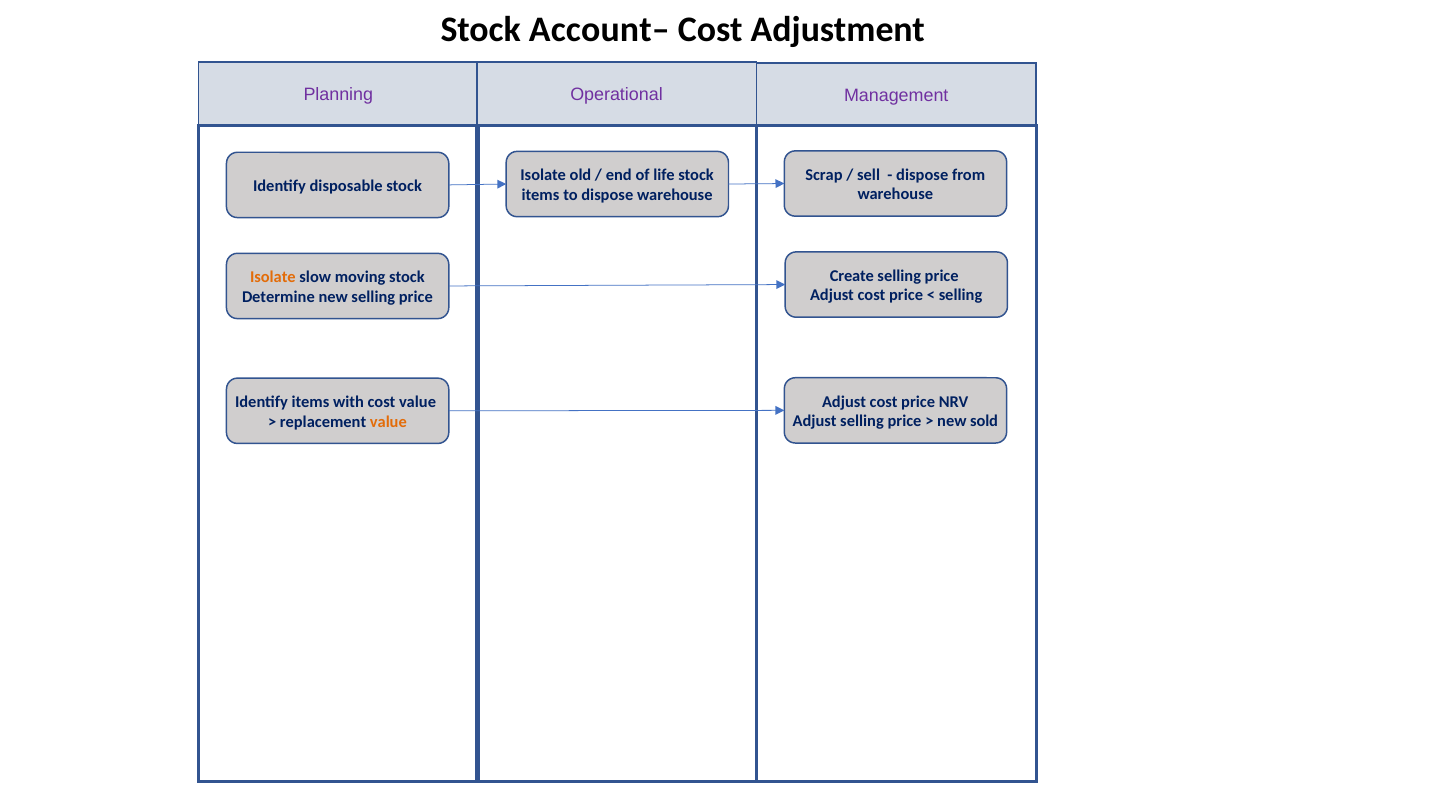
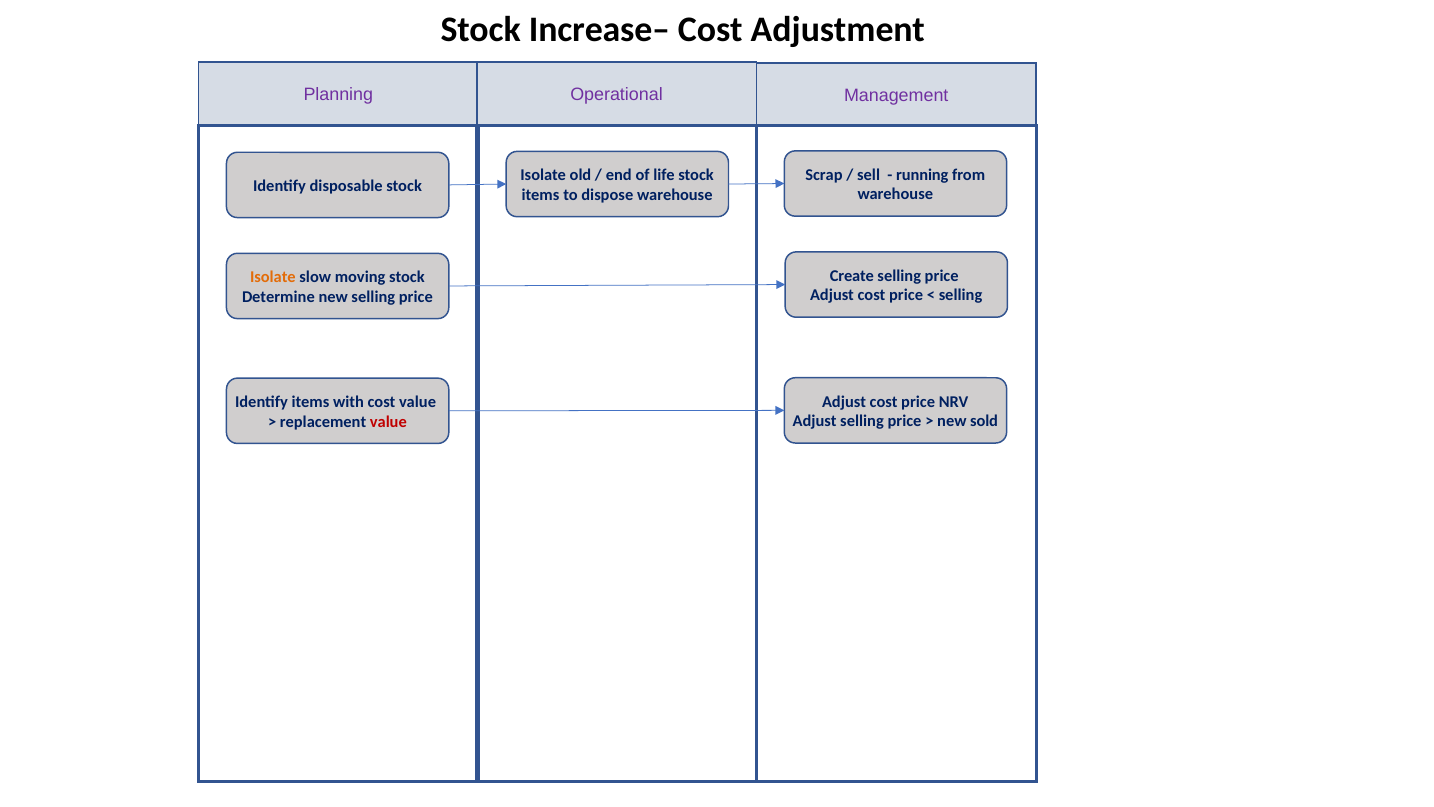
Account–: Account– -> Increase–
dispose at (922, 175): dispose -> running
value at (388, 422) colour: orange -> red
